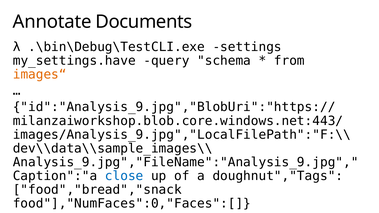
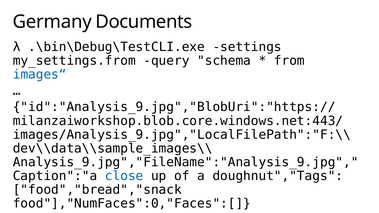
Annotate: Annotate -> Germany
my_settings.have: my_settings.have -> my_settings.from
images“ colour: orange -> blue
